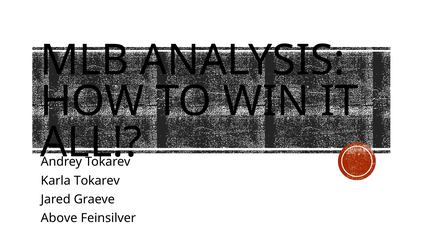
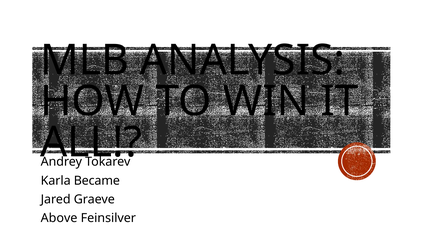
Karla Tokarev: Tokarev -> Became
